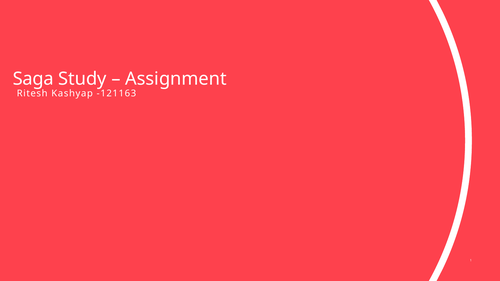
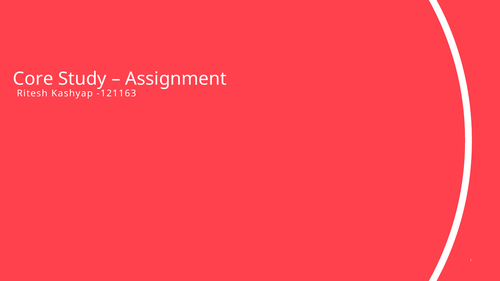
Saga: Saga -> Core
